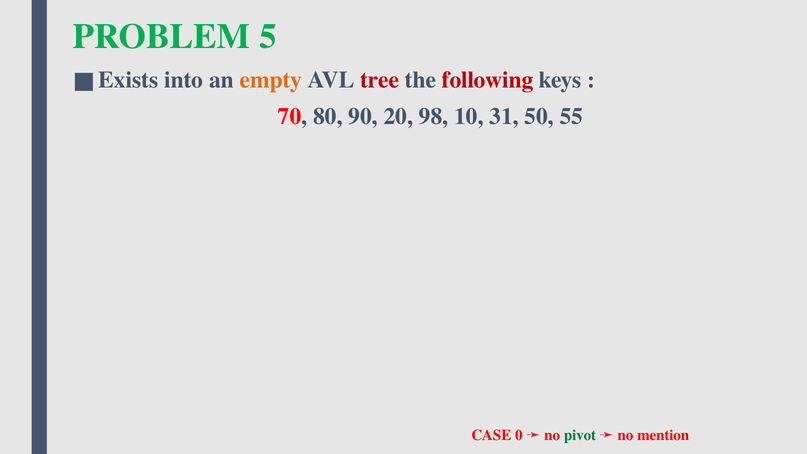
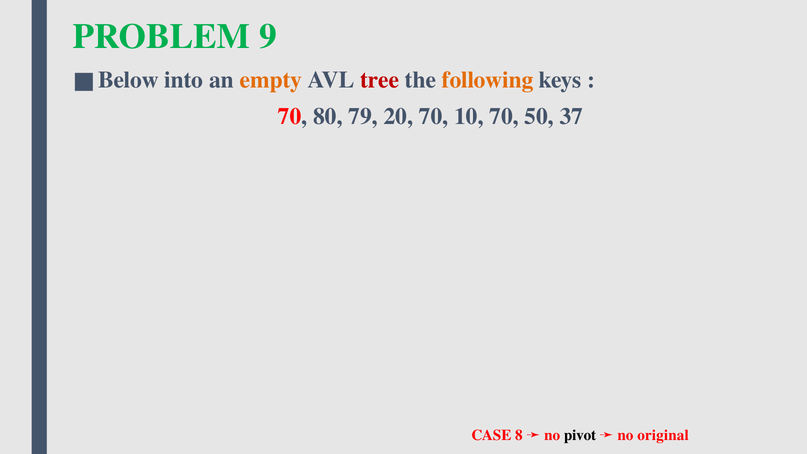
5: 5 -> 9
Exists: Exists -> Below
following colour: red -> orange
90: 90 -> 79
20 98: 98 -> 70
10 31: 31 -> 70
55: 55 -> 37
0: 0 -> 8
pivot colour: green -> black
mention: mention -> original
